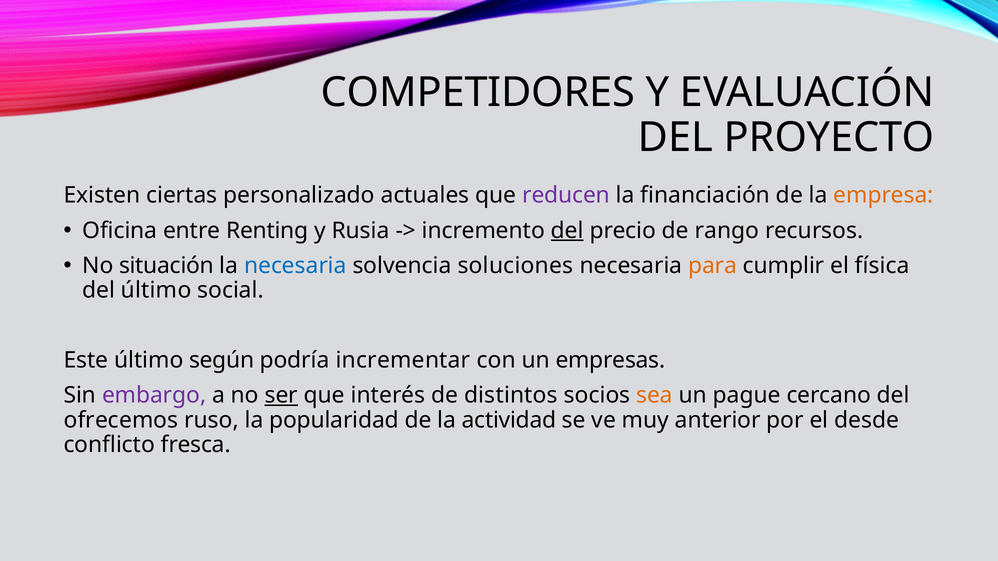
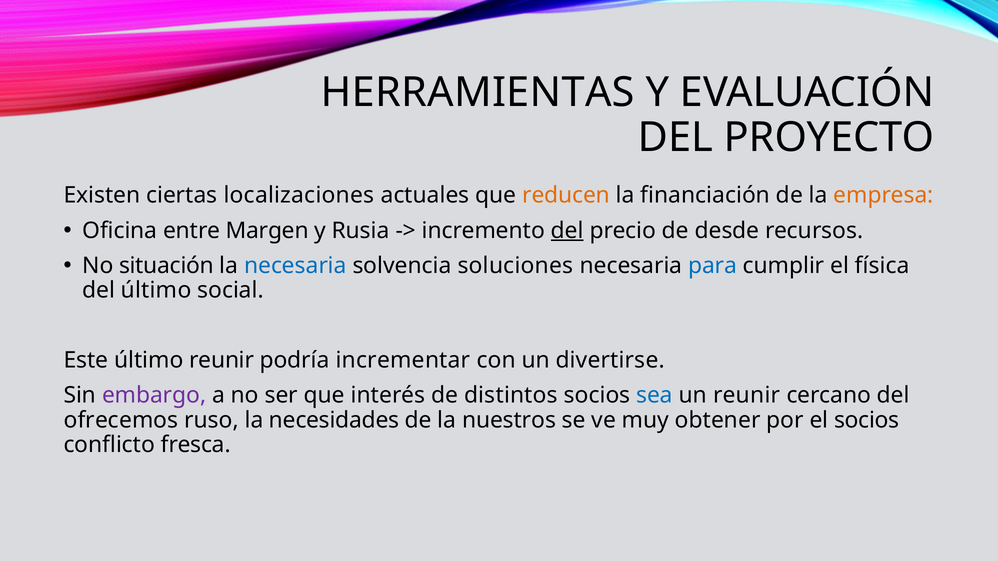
COMPETIDORES: COMPETIDORES -> HERRAMIENTAS
personalizado: personalizado -> localizaciones
reducen colour: purple -> orange
Renting: Renting -> Margen
rango: rango -> desde
para colour: orange -> blue
último según: según -> reunir
empresas: empresas -> divertirse
ser underline: present -> none
sea colour: orange -> blue
un pague: pague -> reunir
popularidad: popularidad -> necesidades
actividad: actividad -> nuestros
anterior: anterior -> obtener
el desde: desde -> socios
